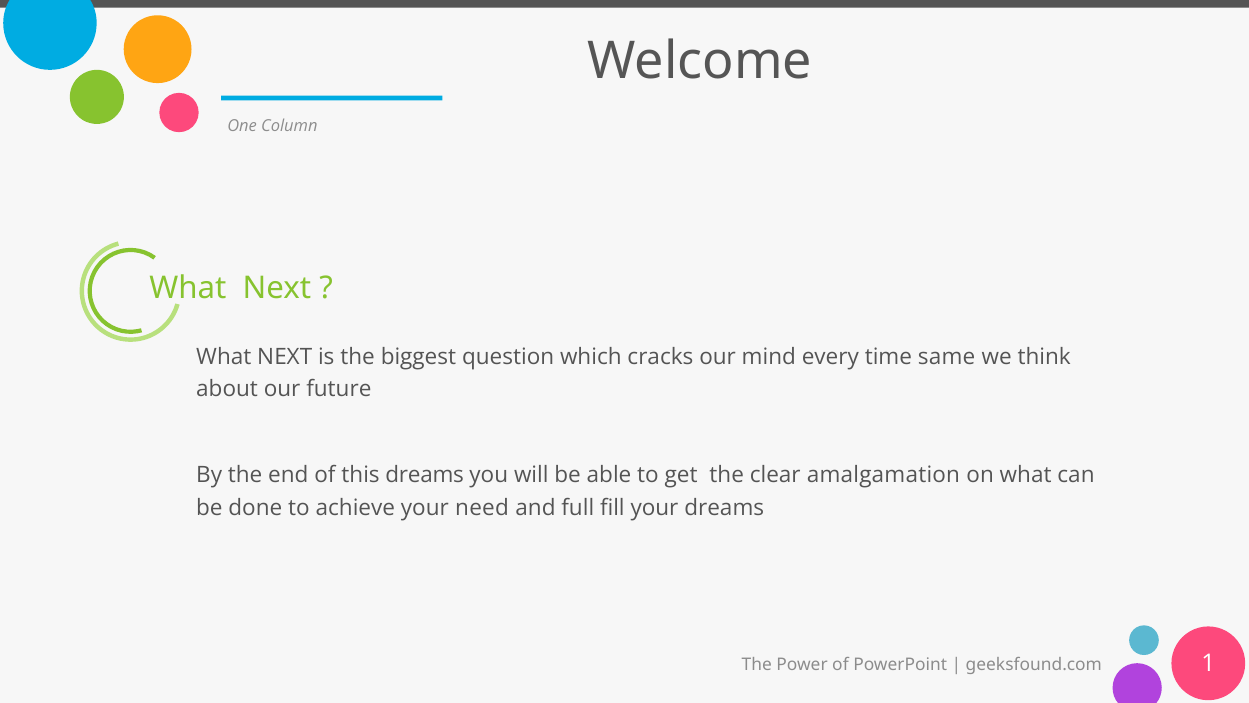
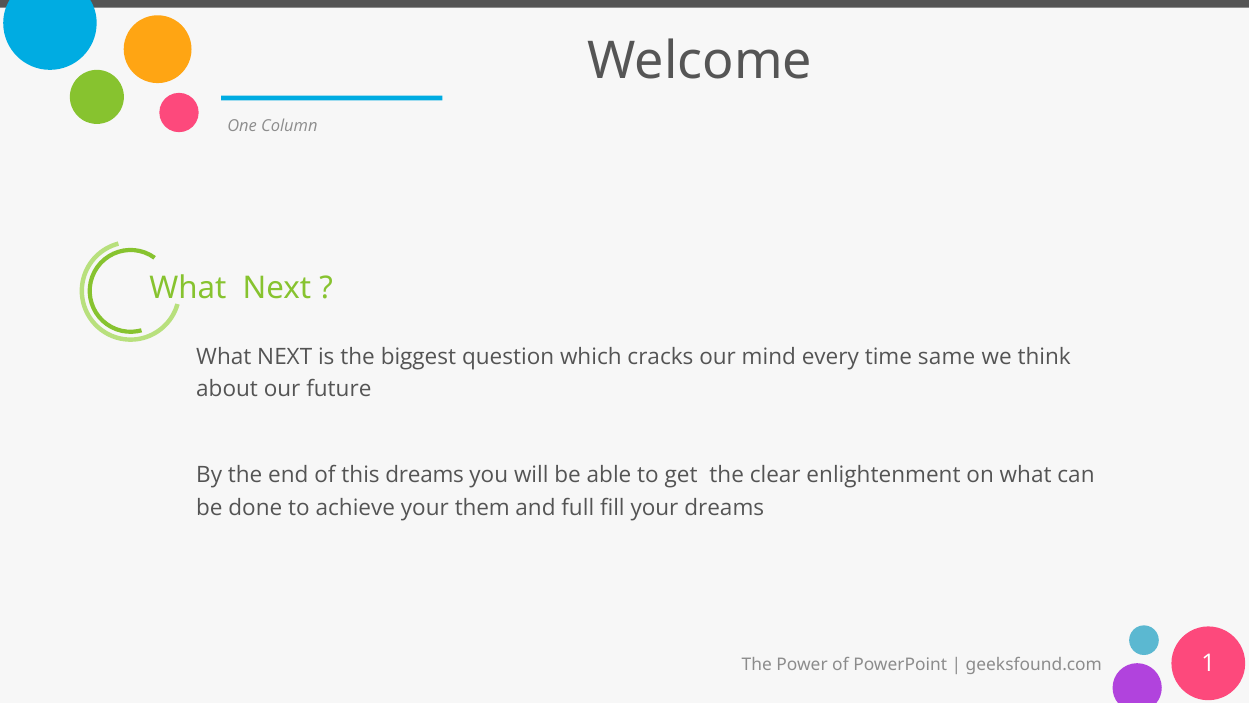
amalgamation: amalgamation -> enlightenment
need: need -> them
